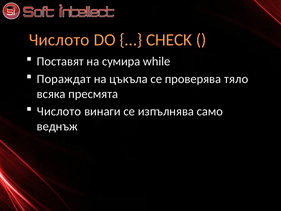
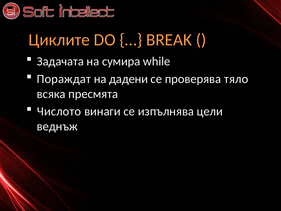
Числото at (59, 40): Числото -> Циклите
CHECK: CHECK -> BREAK
Поставят: Поставят -> Задачата
цъкъла: цъкъла -> дадени
само: само -> цели
